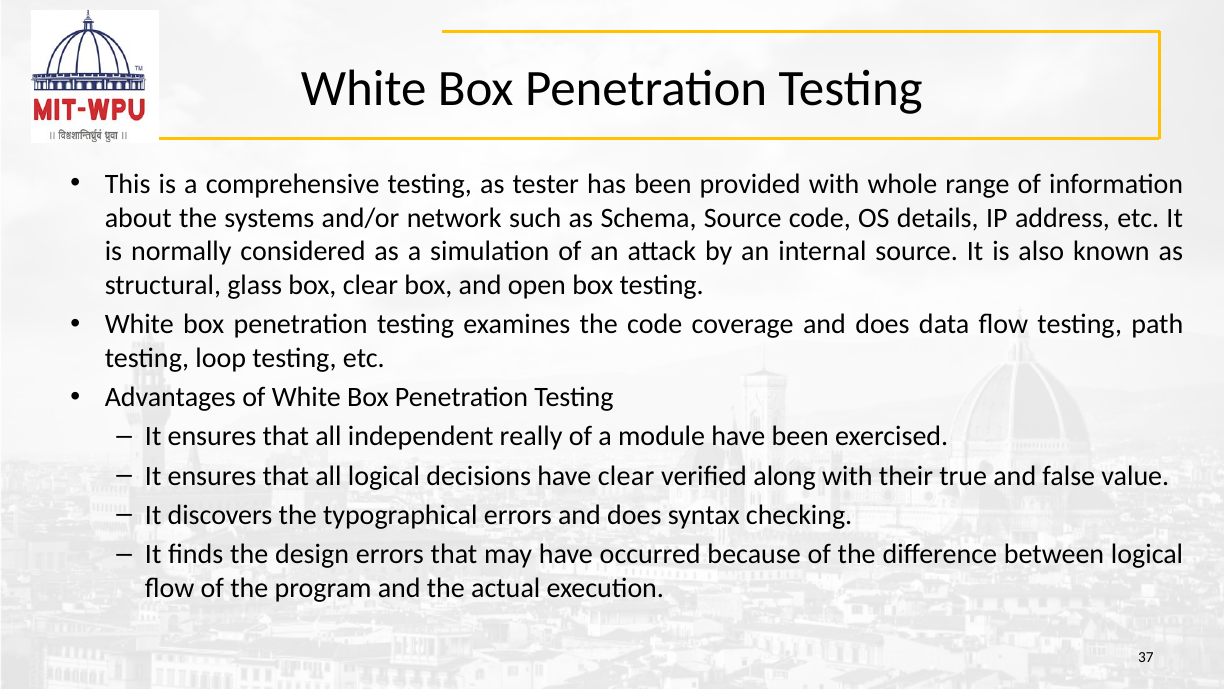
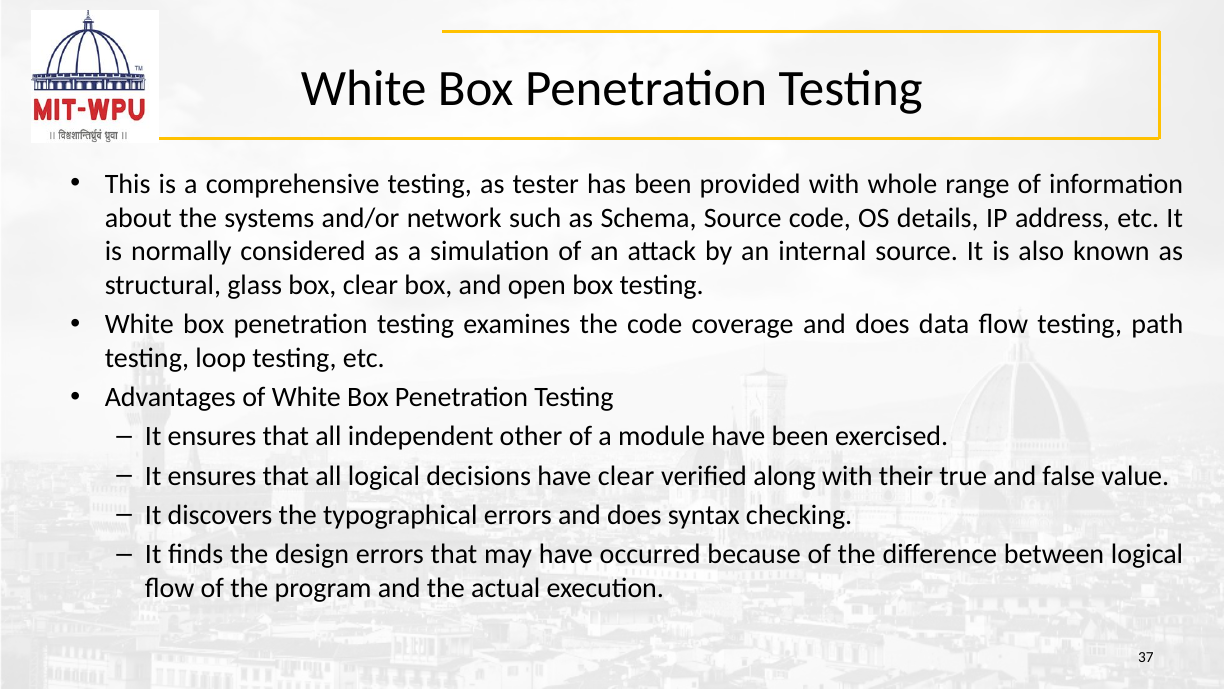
really: really -> other
